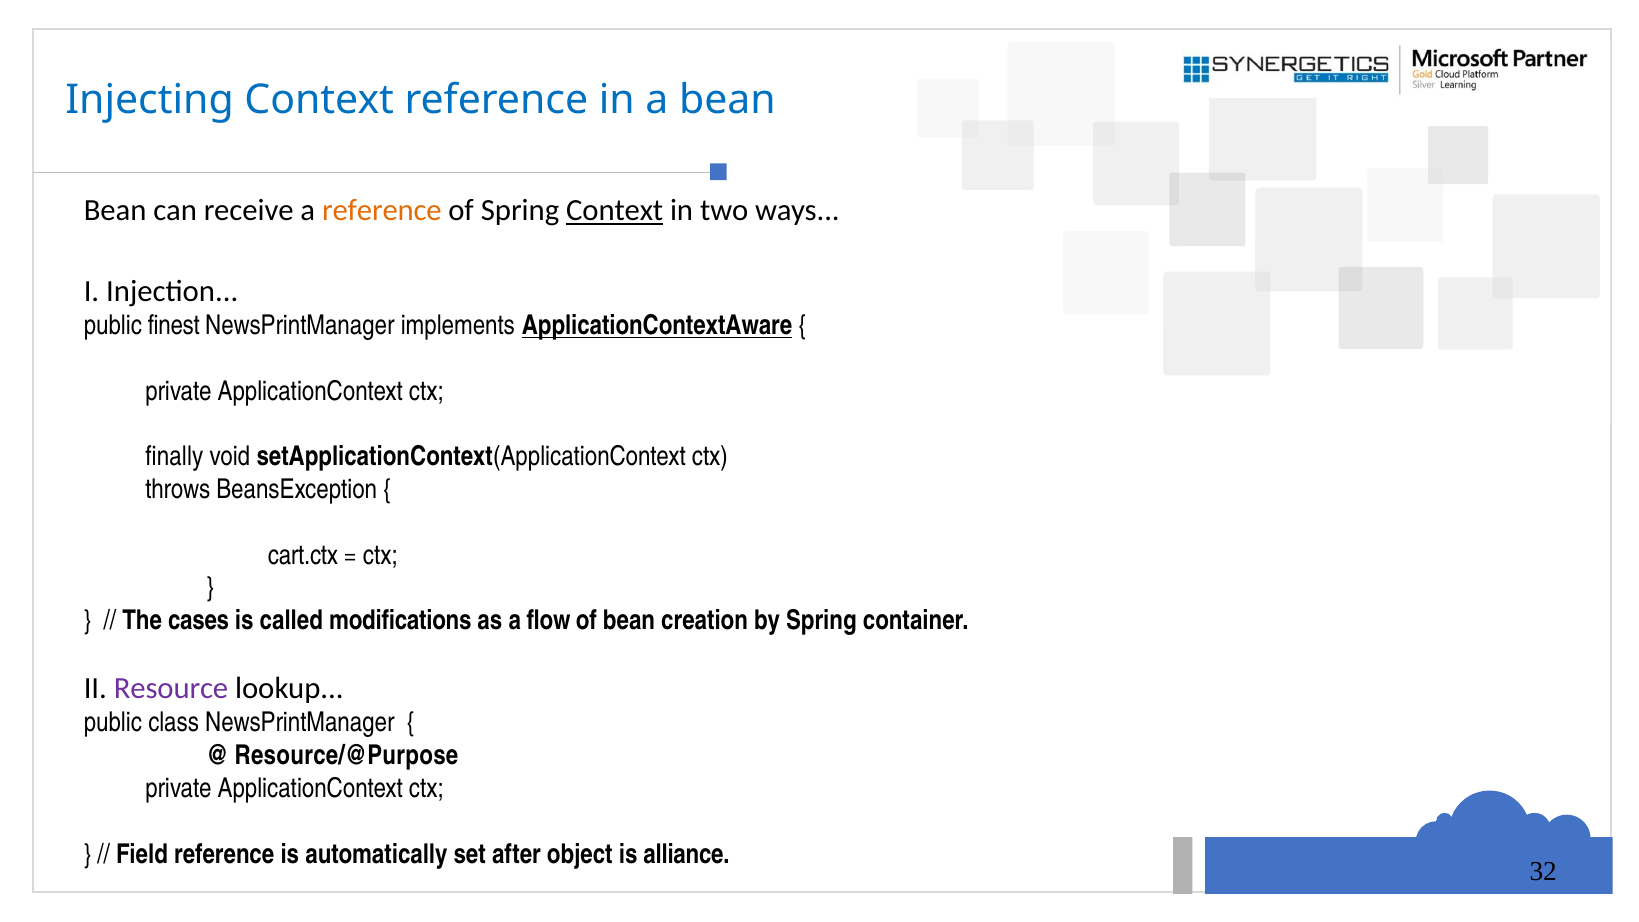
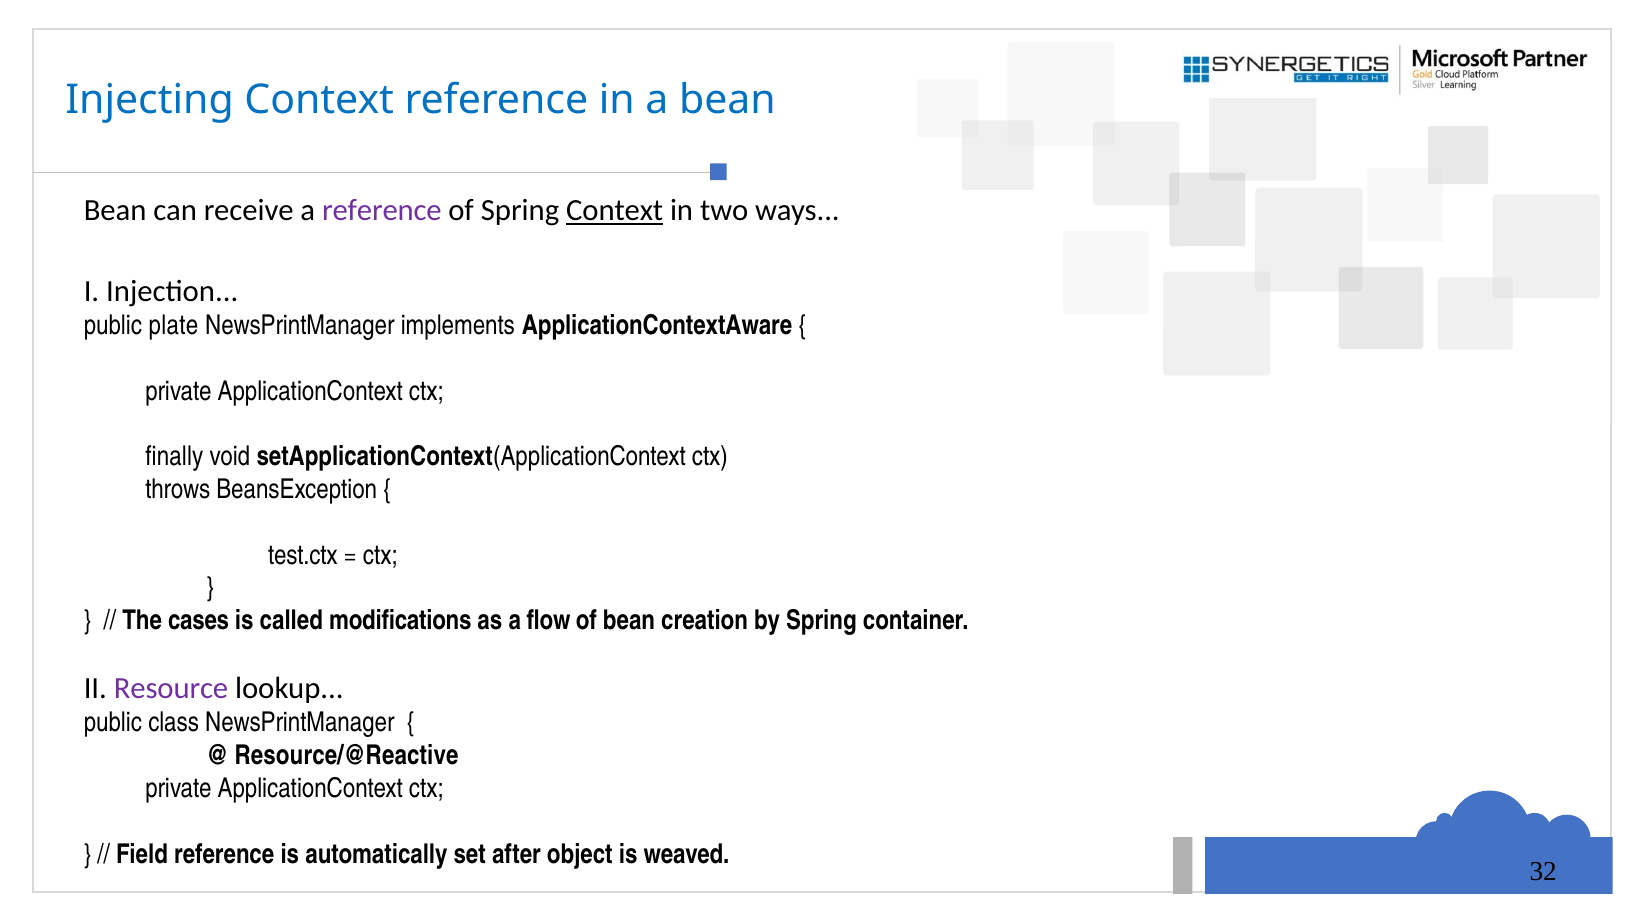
reference at (382, 210) colour: orange -> purple
finest: finest -> plate
ApplicationContextAware underline: present -> none
cart.ctx: cart.ctx -> test.ctx
Resource/@Purpose: Resource/@Purpose -> Resource/@Reactive
alliance: alliance -> weaved
